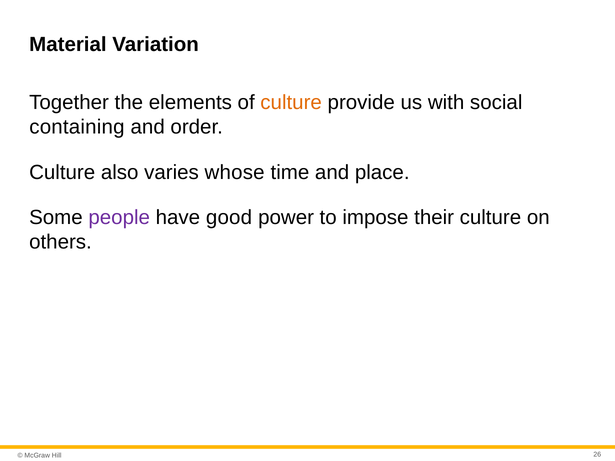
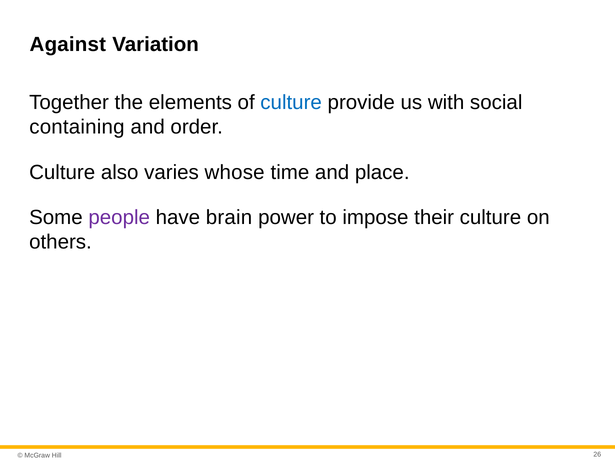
Material: Material -> Against
culture at (291, 103) colour: orange -> blue
good: good -> brain
